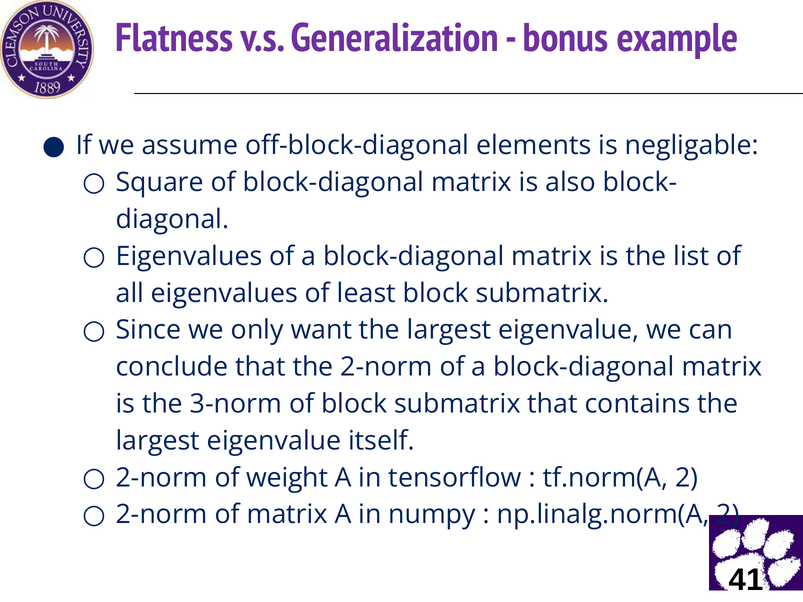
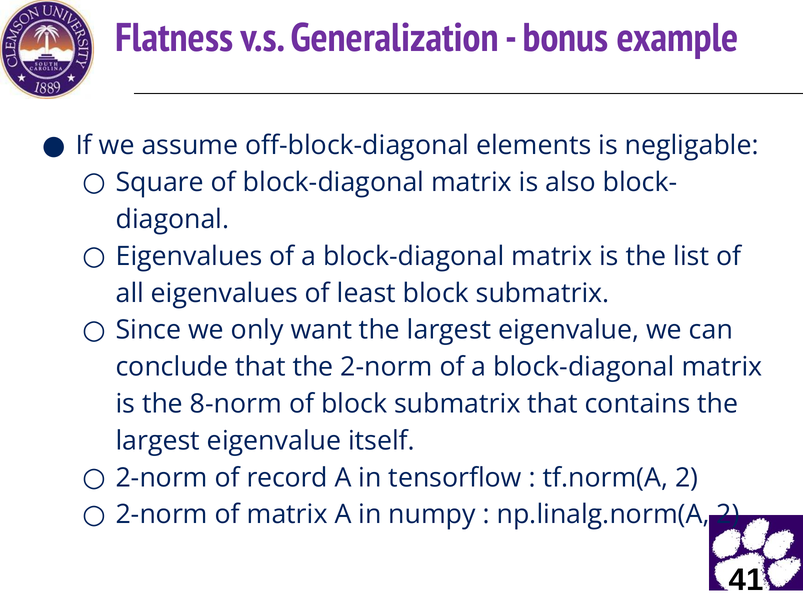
3-norm: 3-norm -> 8-norm
weight: weight -> record
